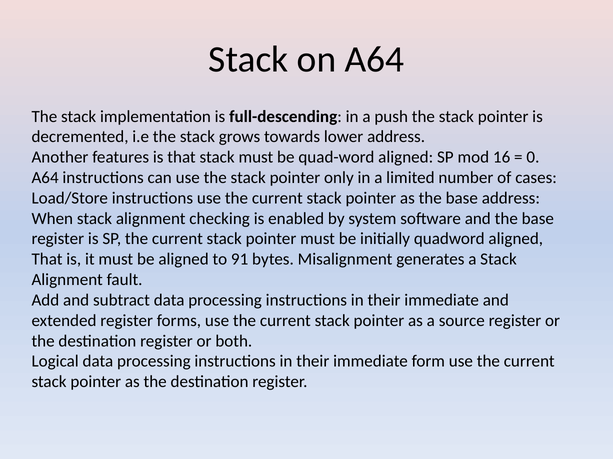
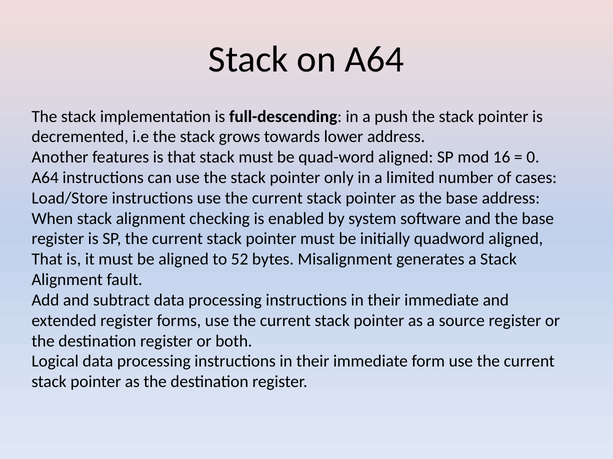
91: 91 -> 52
